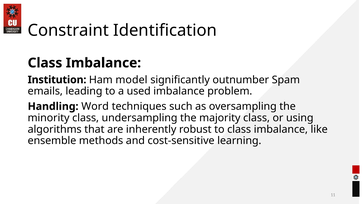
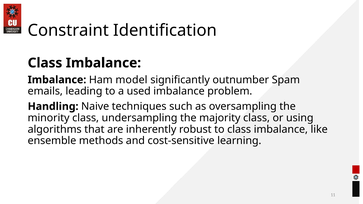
Institution at (57, 80): Institution -> Imbalance
Word: Word -> Naive
